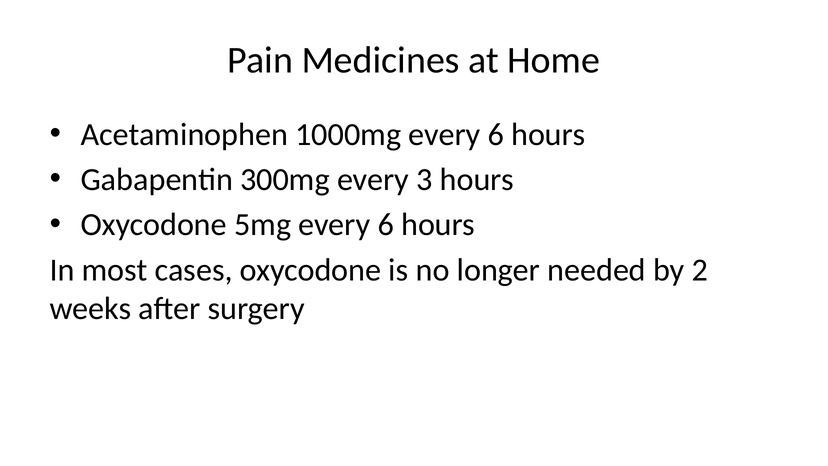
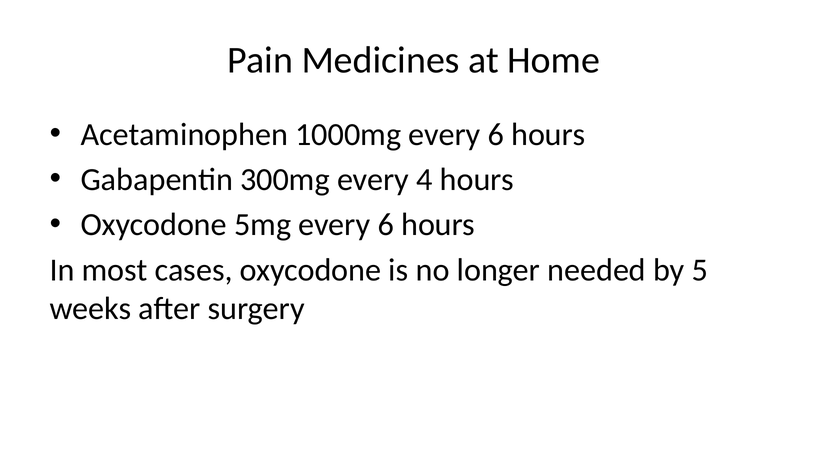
3: 3 -> 4
2: 2 -> 5
